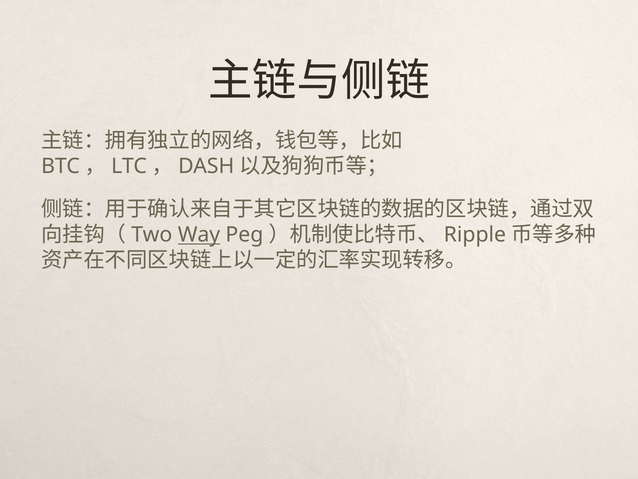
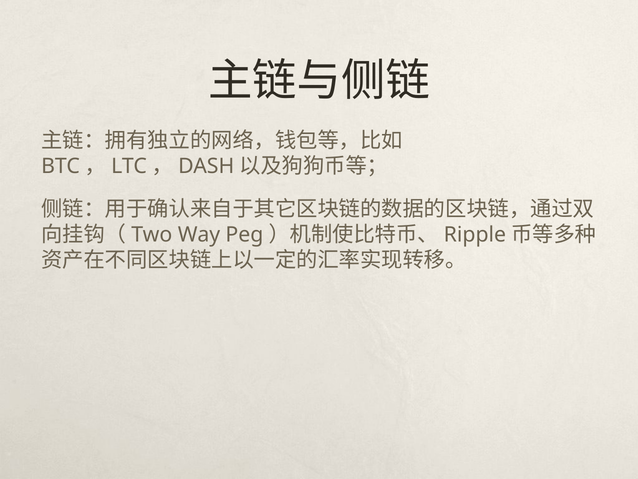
Way underline: present -> none
